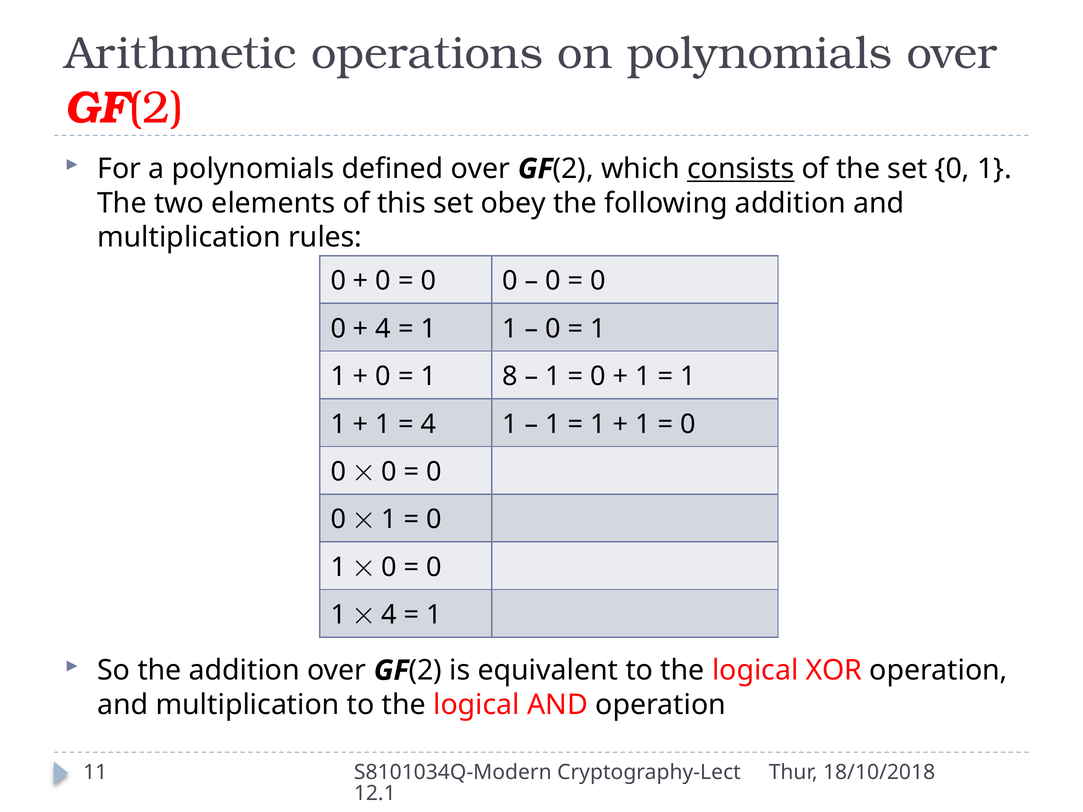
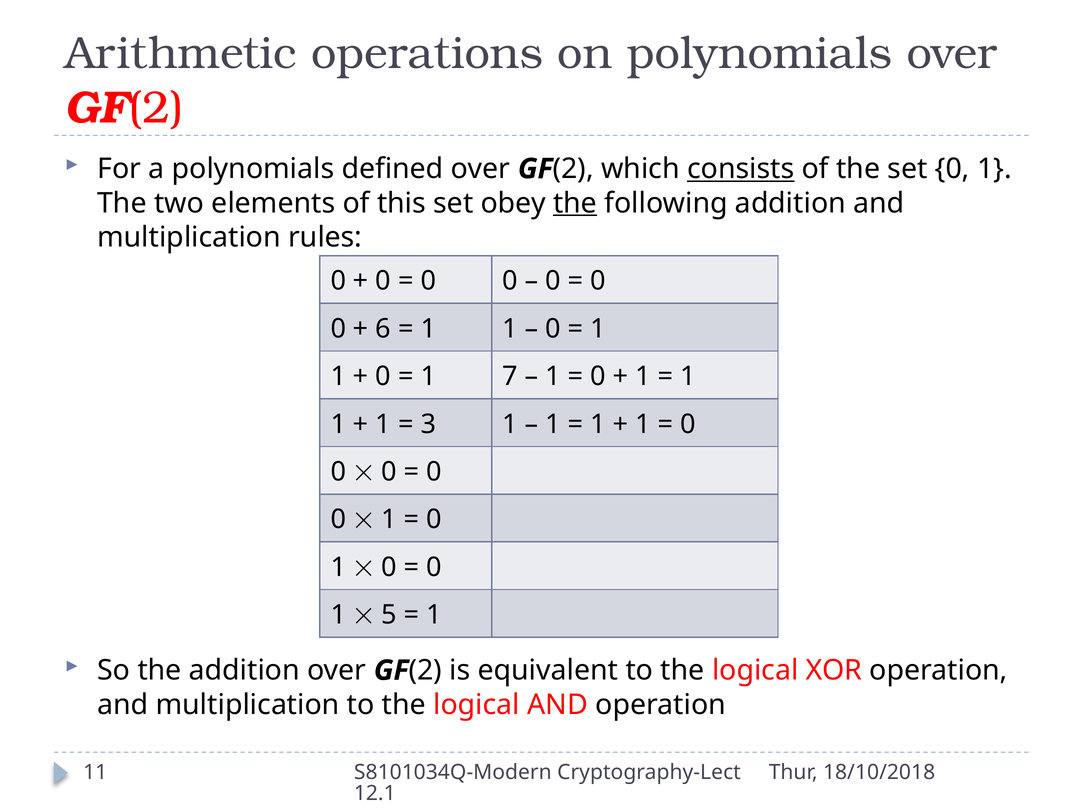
the at (575, 203) underline: none -> present
4 at (383, 329): 4 -> 6
8: 8 -> 7
4 at (428, 424): 4 -> 3
4 at (389, 615): 4 -> 5
